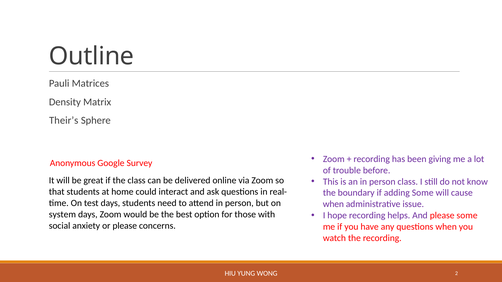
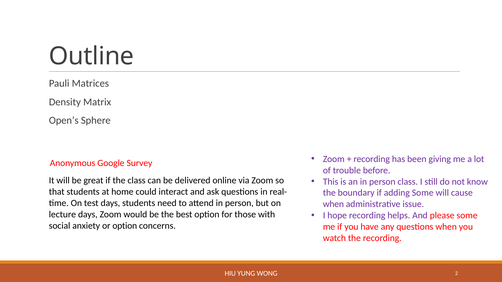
Their’s: Their’s -> Open’s
system: system -> lecture
or please: please -> option
